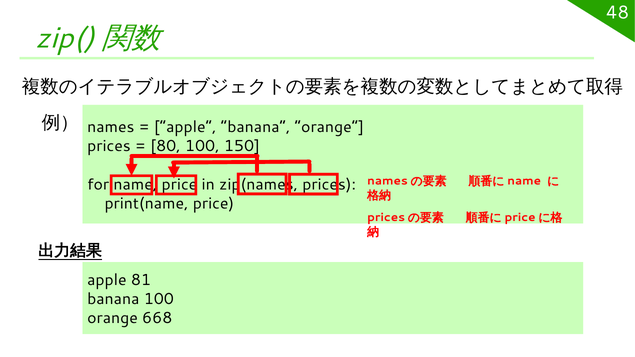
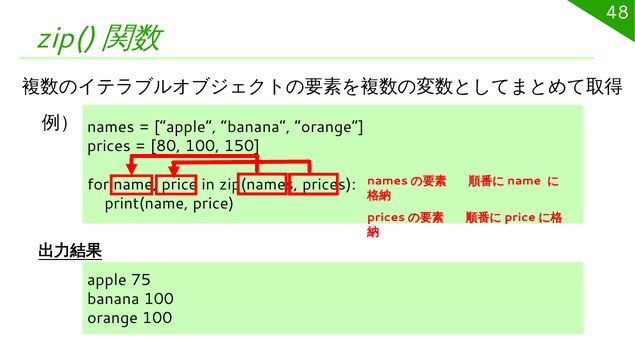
81: 81 -> 75
orange 668: 668 -> 100
